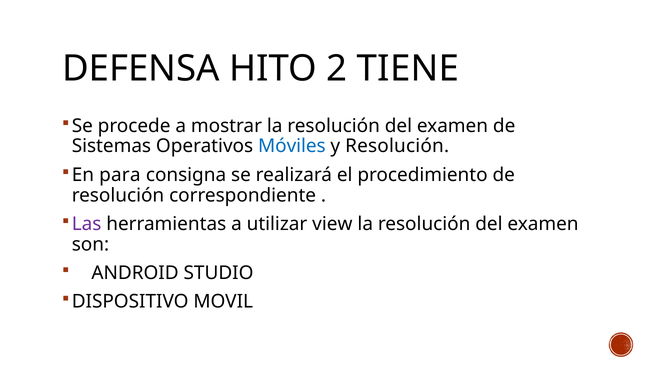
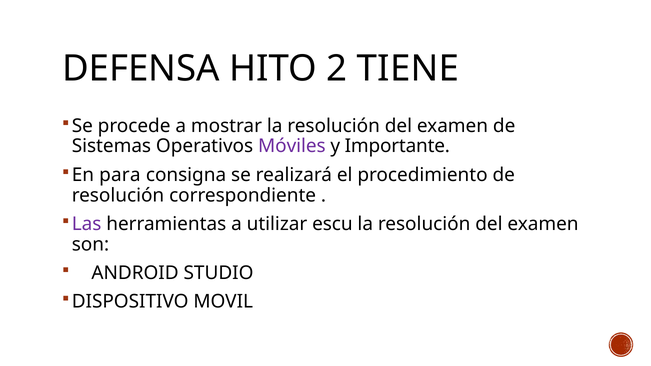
Móviles colour: blue -> purple
y Resolución: Resolución -> Importante
view: view -> escu
